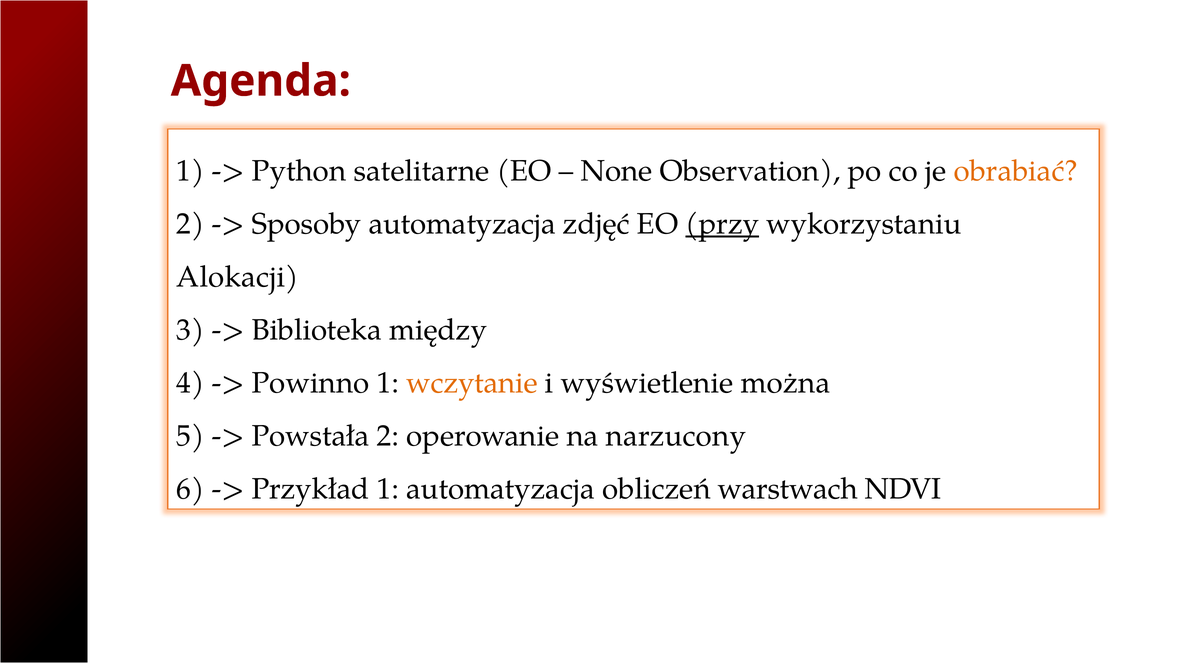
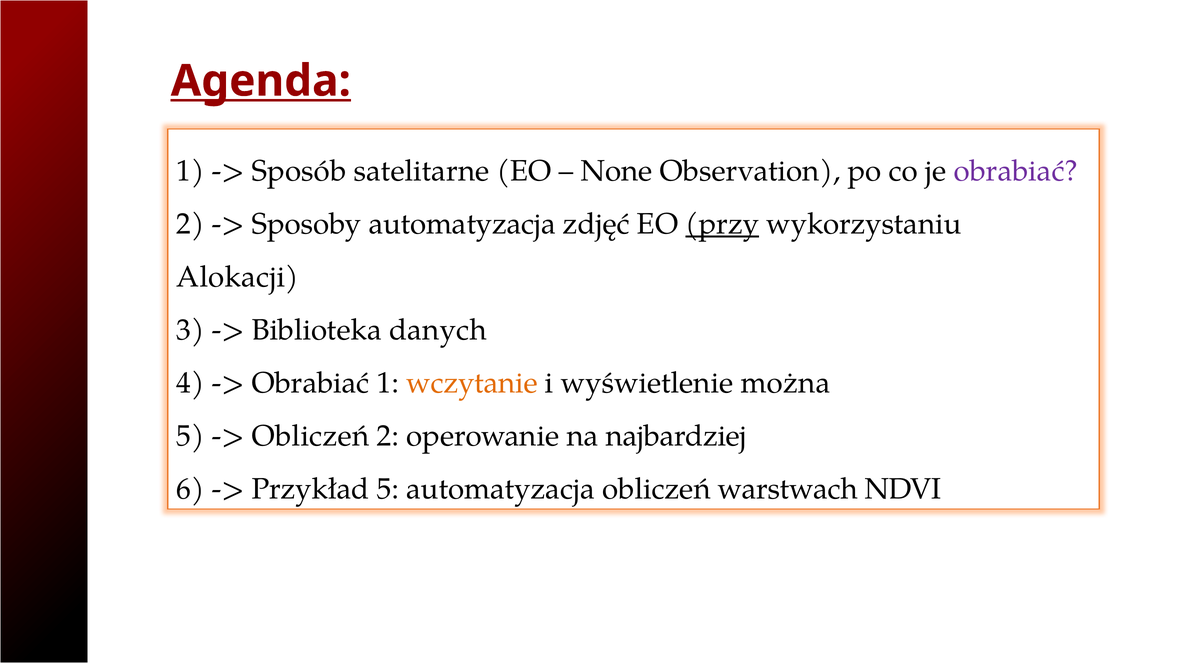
Agenda underline: none -> present
Python: Python -> Sposób
obrabiać at (1016, 171) colour: orange -> purple
między: między -> danych
Powinno at (311, 383): Powinno -> Obrabiać
Powstała at (311, 436): Powstała -> Obliczeń
narzucony: narzucony -> najbardziej
Przykład 1: 1 -> 5
